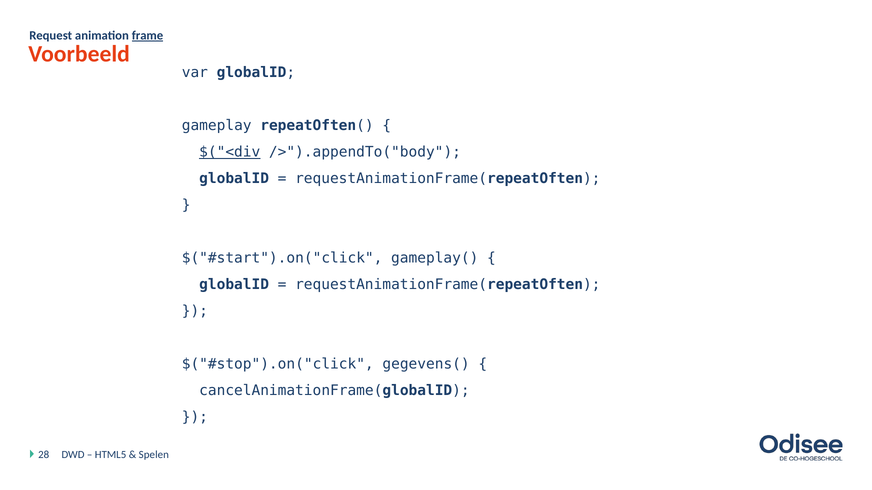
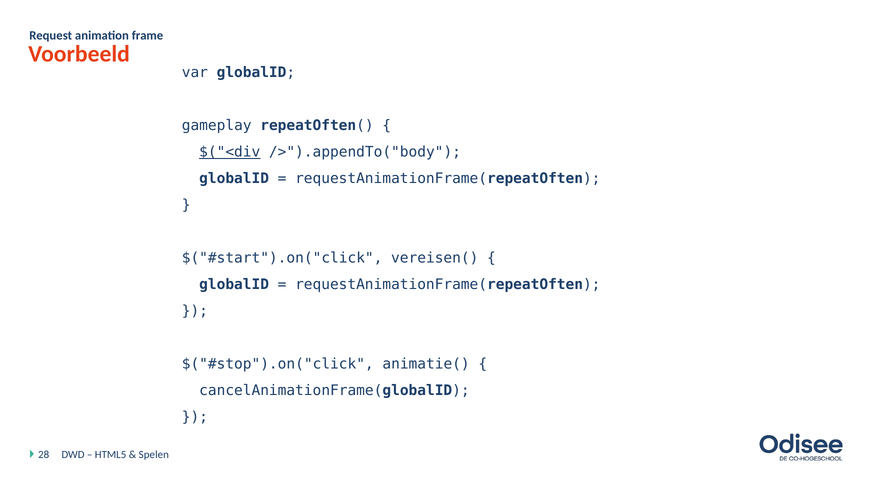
frame underline: present -> none
gameplay(: gameplay( -> vereisen(
gegevens(: gegevens( -> animatie(
